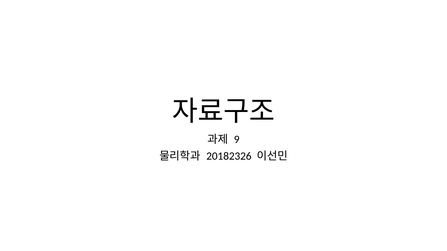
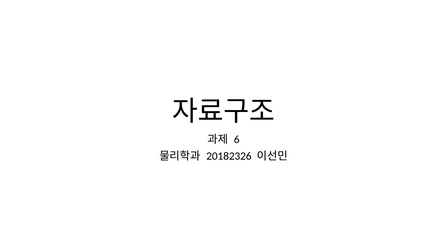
9: 9 -> 6
